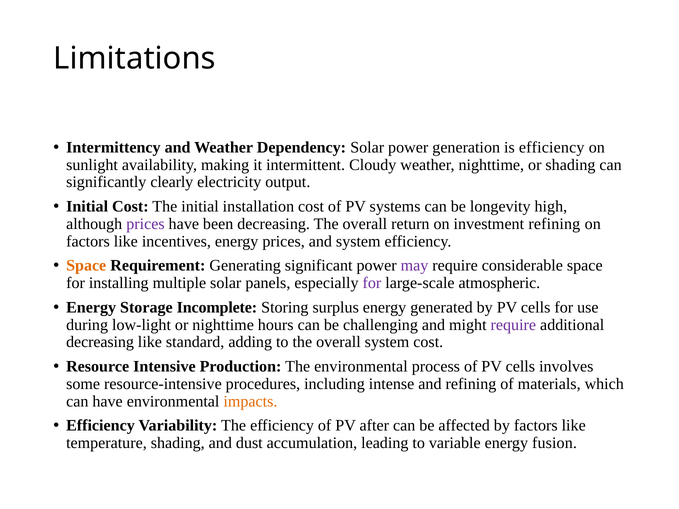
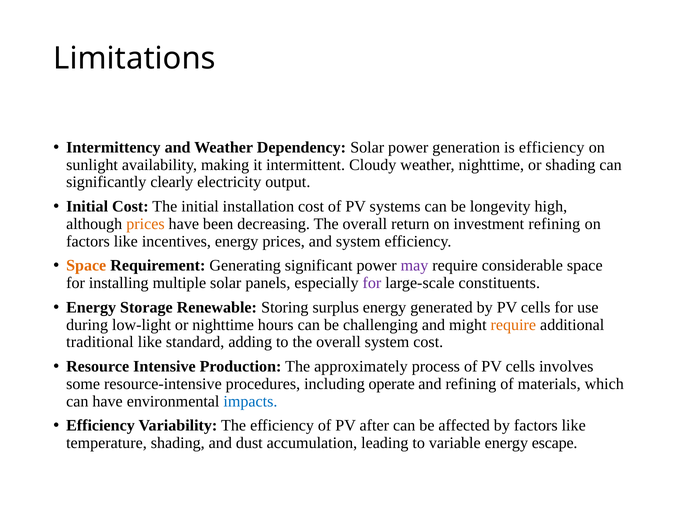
prices at (145, 224) colour: purple -> orange
atmospheric: atmospheric -> constituents
Incomplete: Incomplete -> Renewable
require at (513, 325) colour: purple -> orange
decreasing at (100, 342): decreasing -> traditional
The environmental: environmental -> approximately
intense: intense -> operate
impacts colour: orange -> blue
fusion: fusion -> escape
